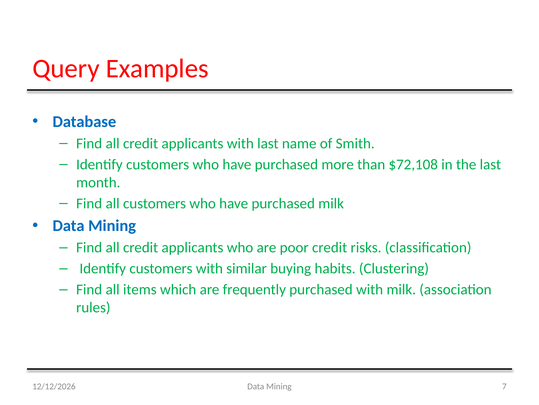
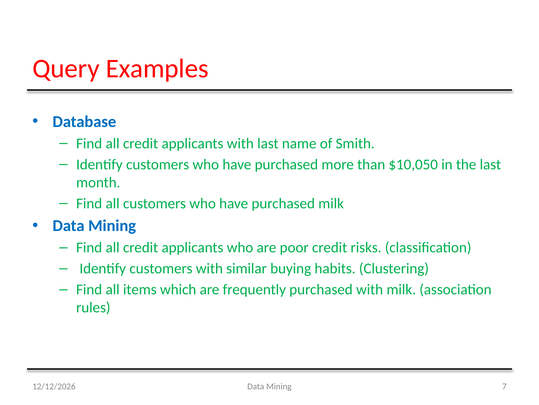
$72,108: $72,108 -> $10,050
